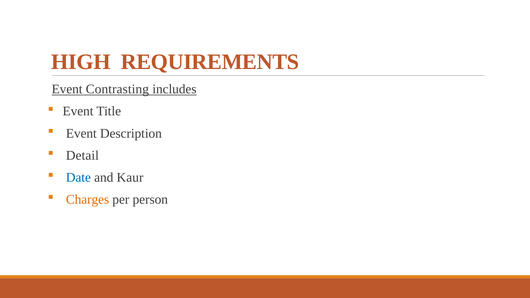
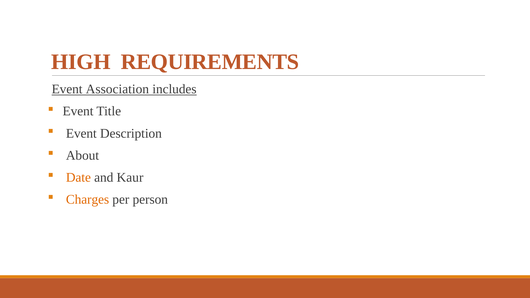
Contrasting: Contrasting -> Association
Detail: Detail -> About
Date colour: blue -> orange
